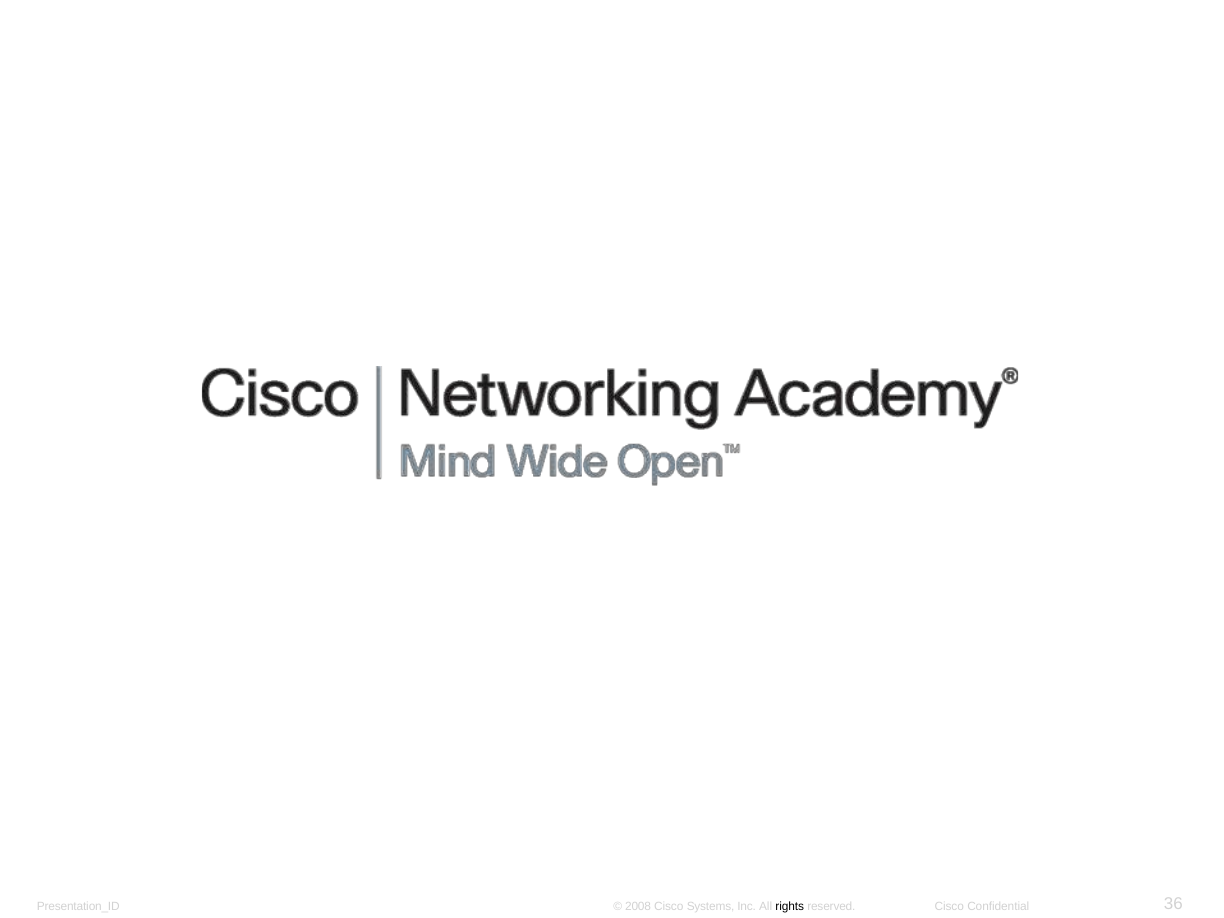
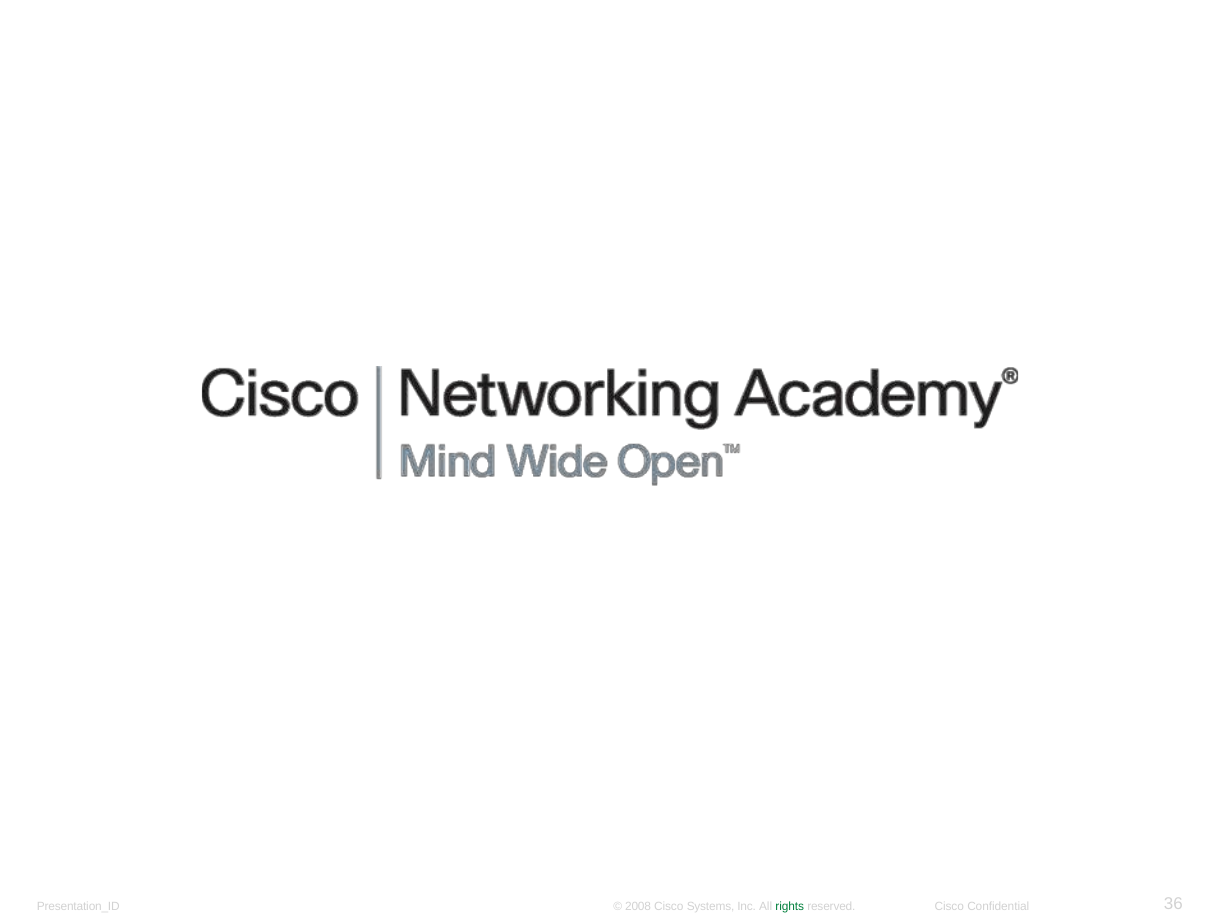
rights colour: black -> green
